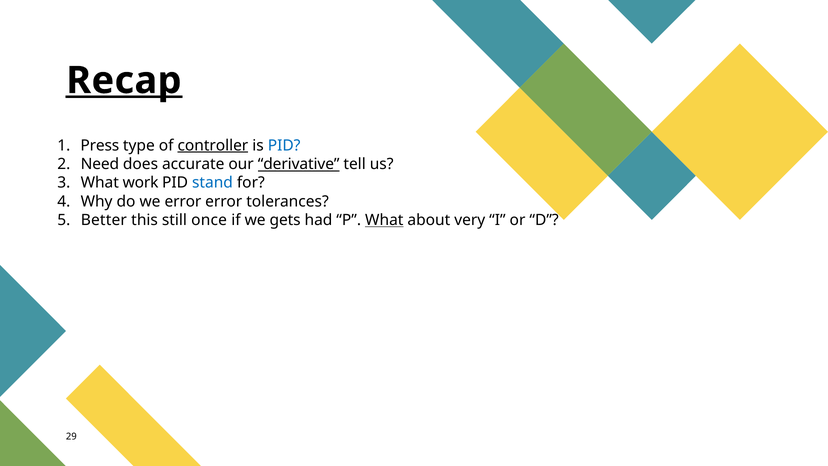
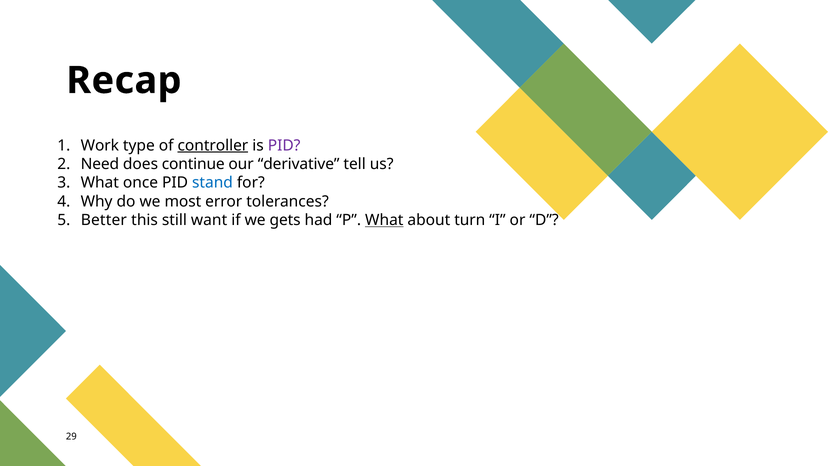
Recap underline: present -> none
Press: Press -> Work
PID at (284, 145) colour: blue -> purple
accurate: accurate -> continue
derivative underline: present -> none
work: work -> once
we error: error -> most
once: once -> want
very: very -> turn
